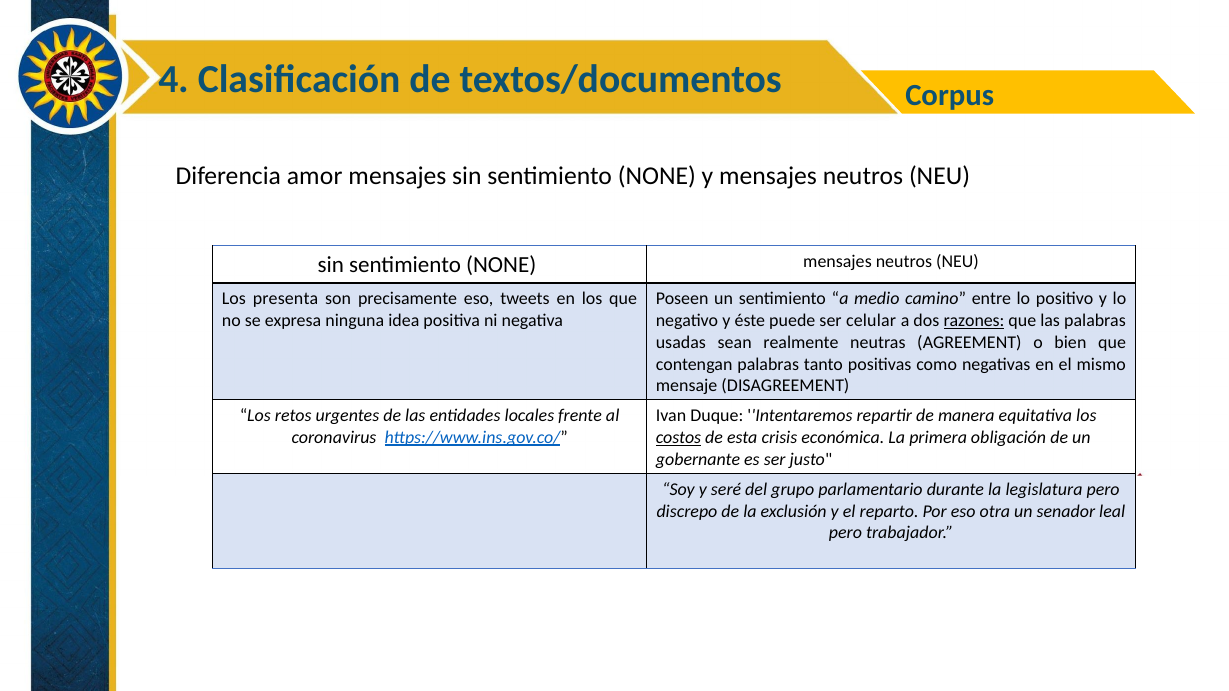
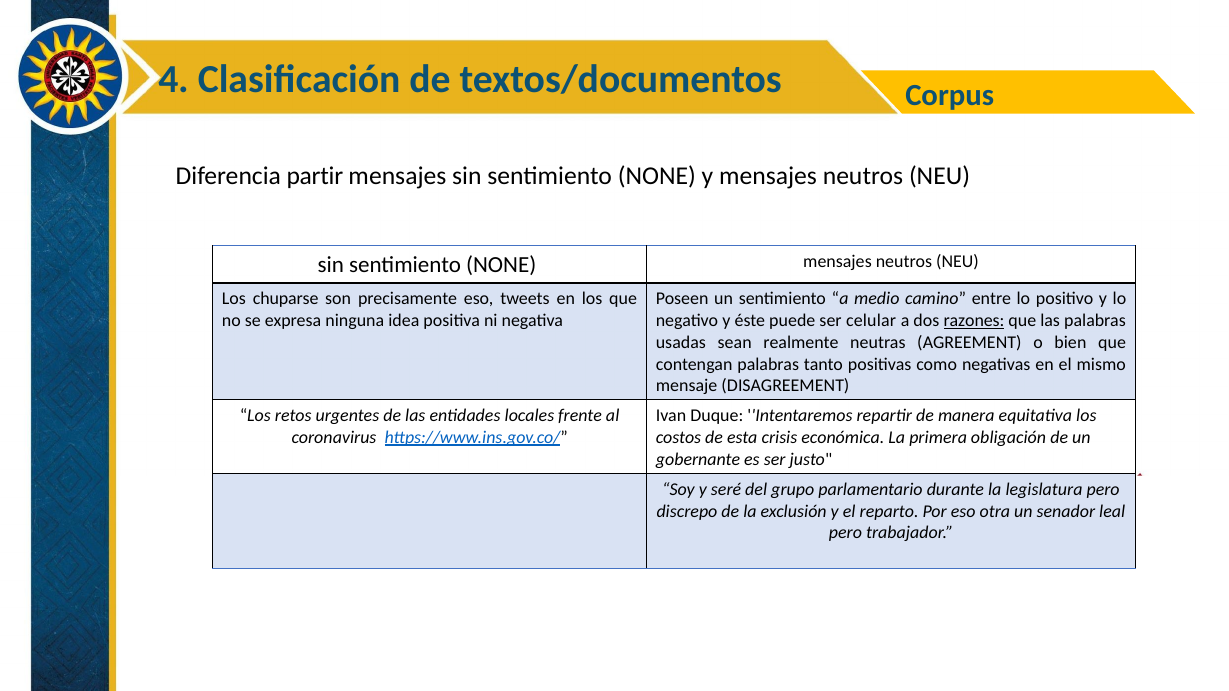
amor: amor -> partir
presenta: presenta -> chuparse
costos underline: present -> none
